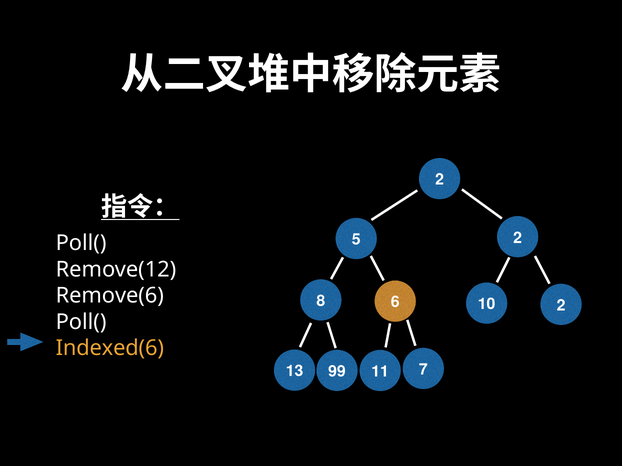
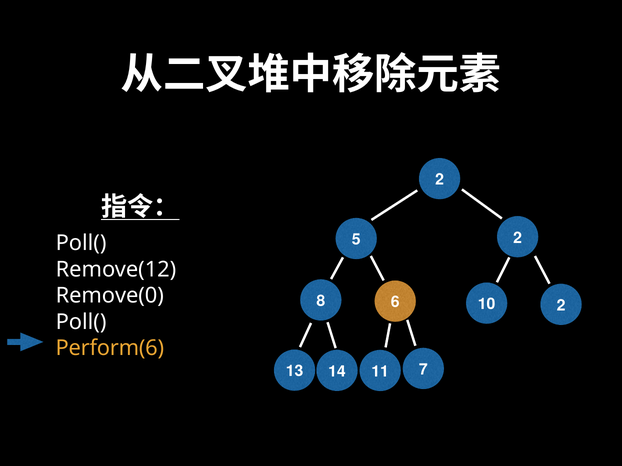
Remove(6: Remove(6 -> Remove(0
Indexed(6: Indexed(6 -> Perform(6
99: 99 -> 14
